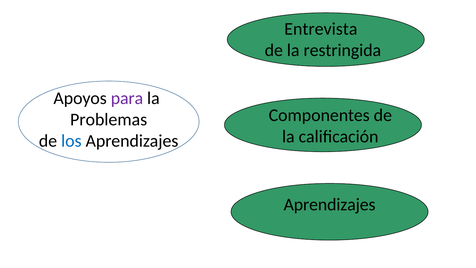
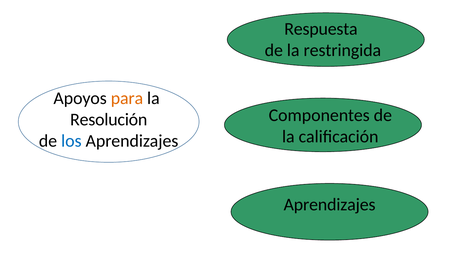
Entrevista: Entrevista -> Respuesta
para colour: purple -> orange
Problemas: Problemas -> Resolución
